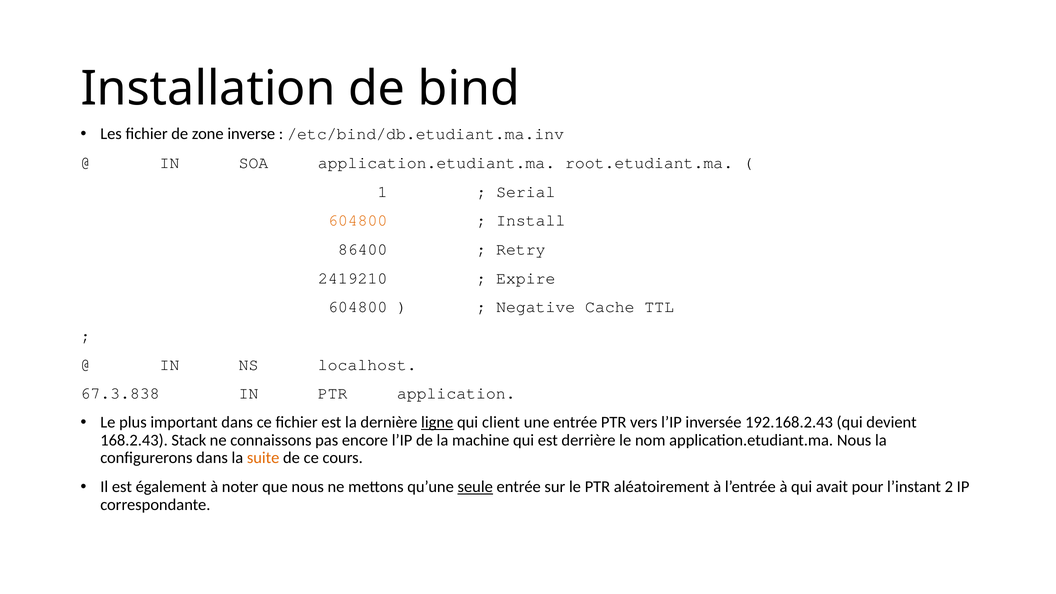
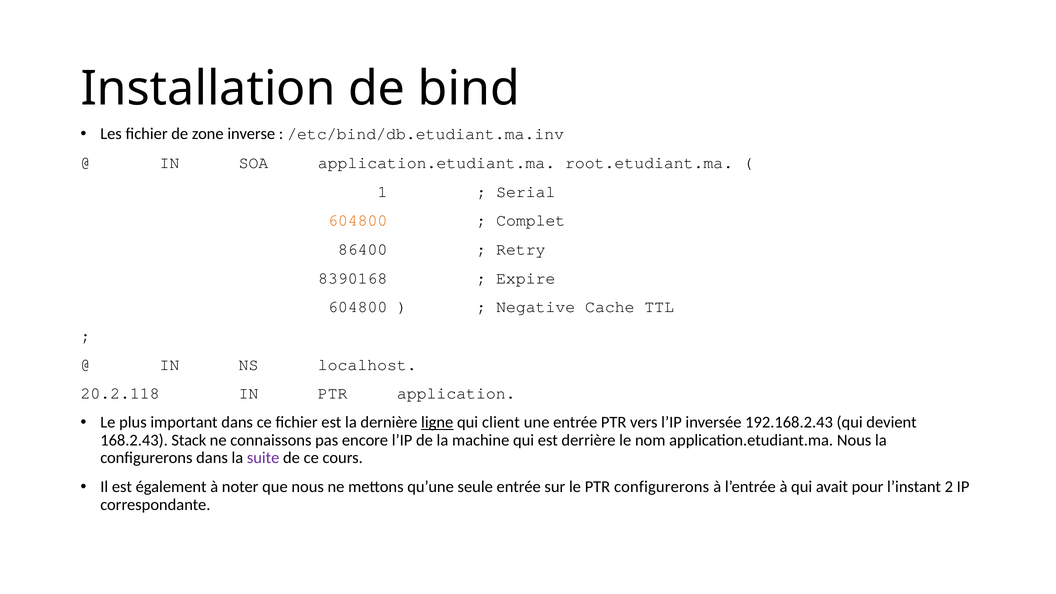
Install: Install -> Complet
2419210: 2419210 -> 8390168
67.3.838: 67.3.838 -> 20.2.118
suite colour: orange -> purple
seule underline: present -> none
PTR aléatoirement: aléatoirement -> configurerons
